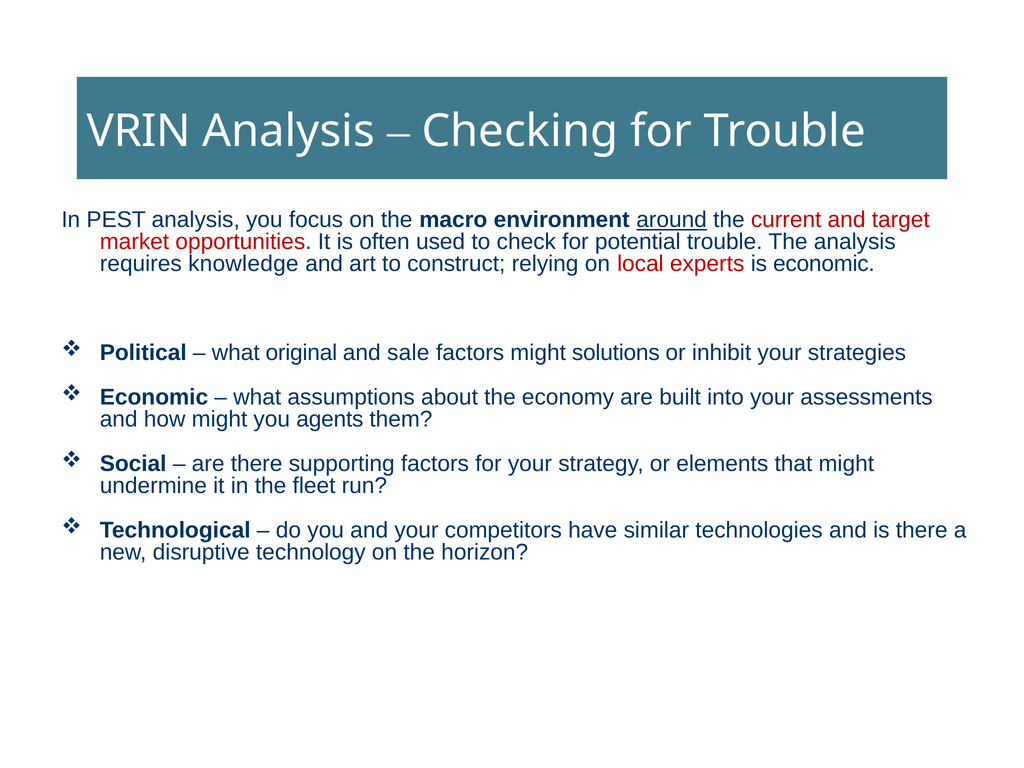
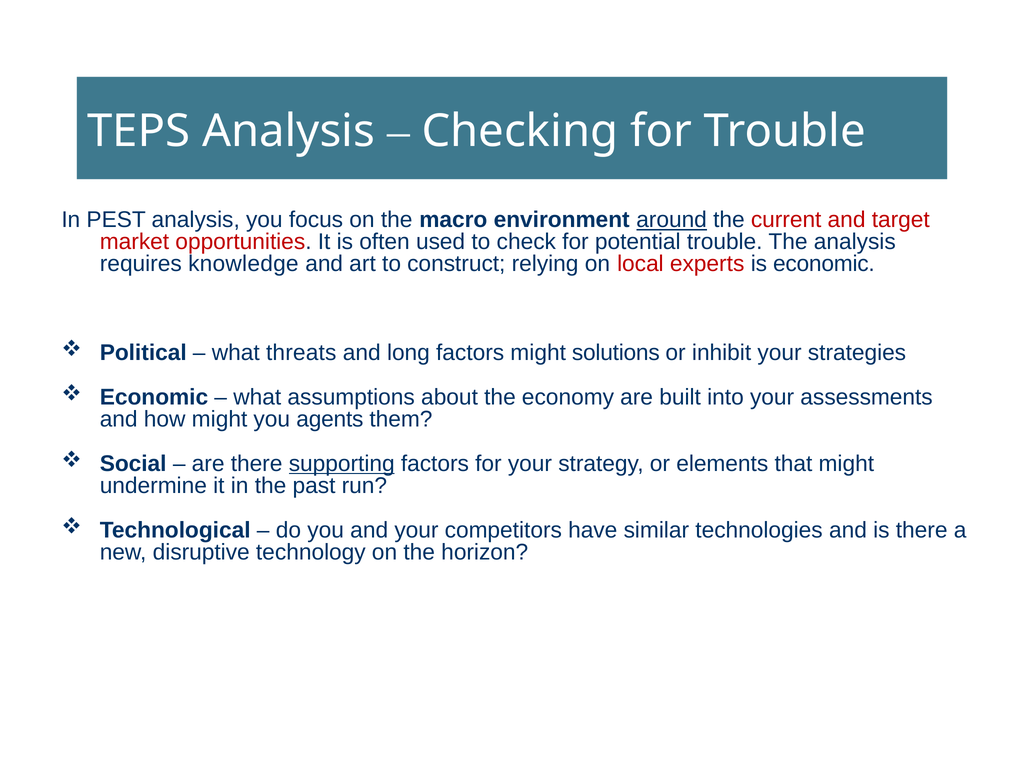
VRIN: VRIN -> TEPS
original: original -> threats
sale: sale -> long
supporting underline: none -> present
fleet: fleet -> past
